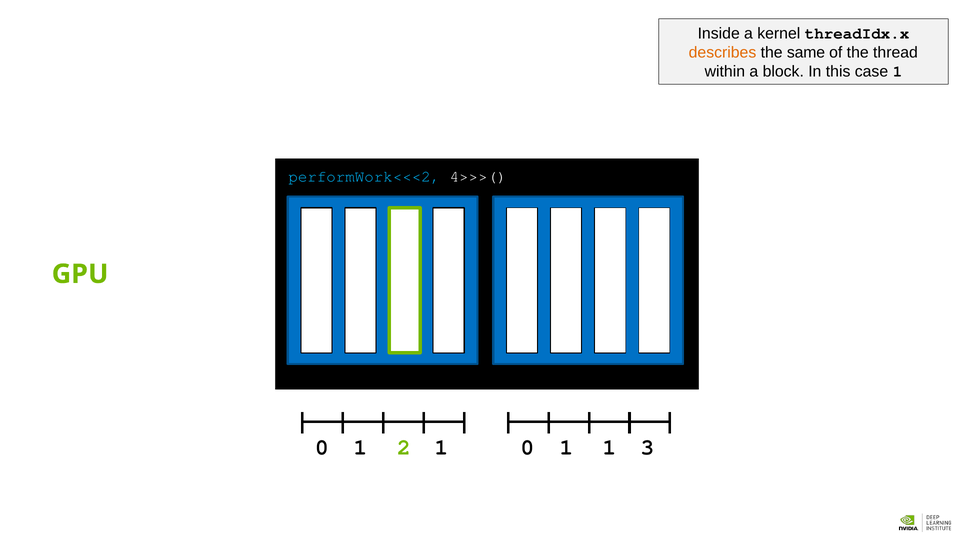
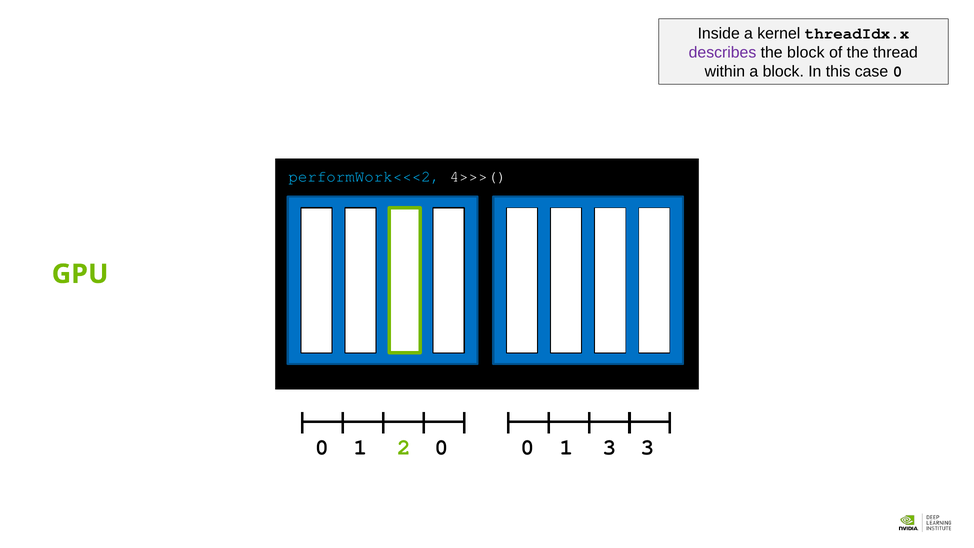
describes colour: orange -> purple
the same: same -> block
case 1: 1 -> 0
2 1: 1 -> 0
1 1: 1 -> 3
